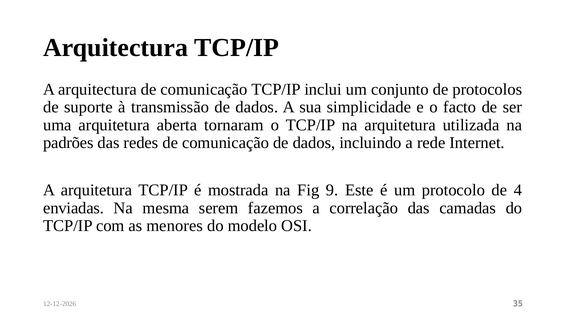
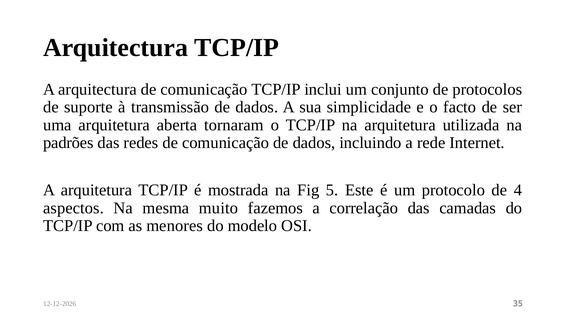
9: 9 -> 5
enviadas: enviadas -> aspectos
serem: serem -> muito
